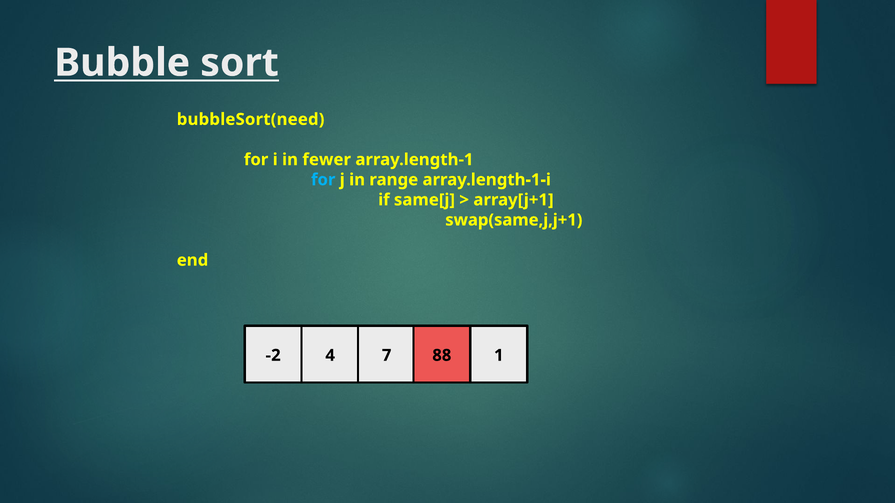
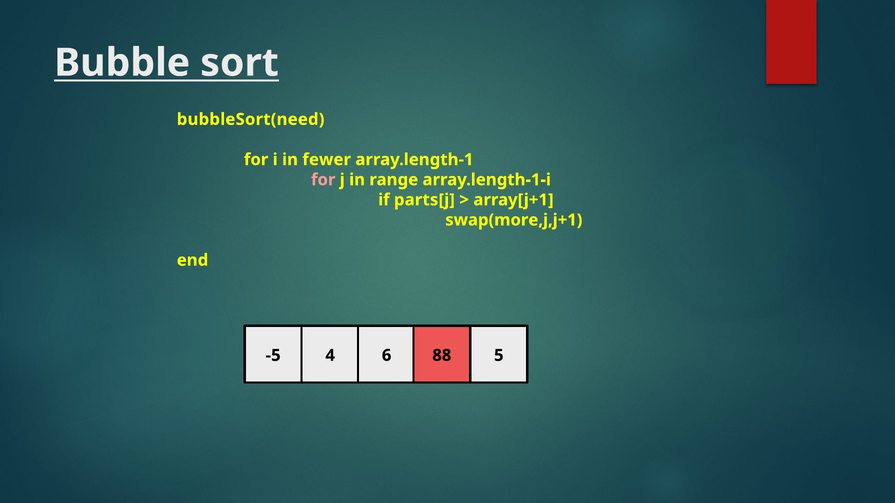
for at (323, 180) colour: light blue -> pink
same[j: same[j -> parts[j
swap(same,j,j+1: swap(same,j,j+1 -> swap(more,j,j+1
-2: -2 -> -5
7: 7 -> 6
1: 1 -> 5
